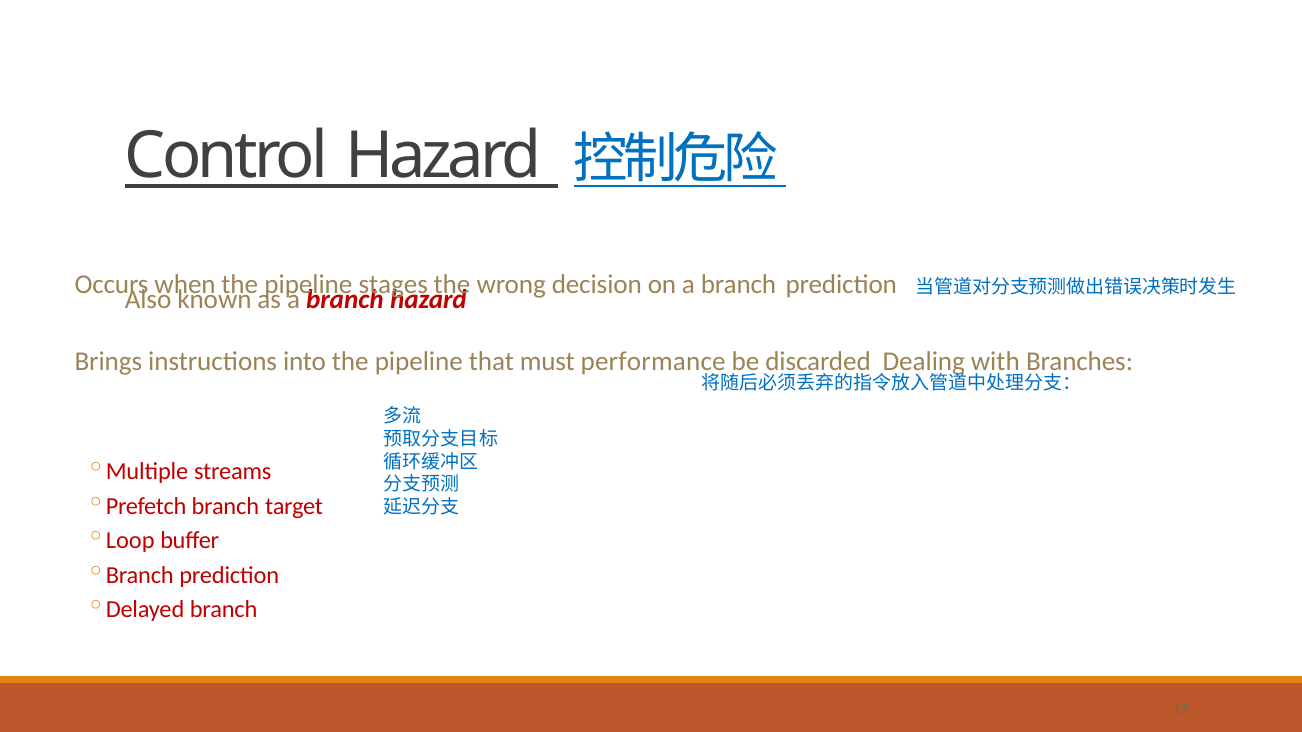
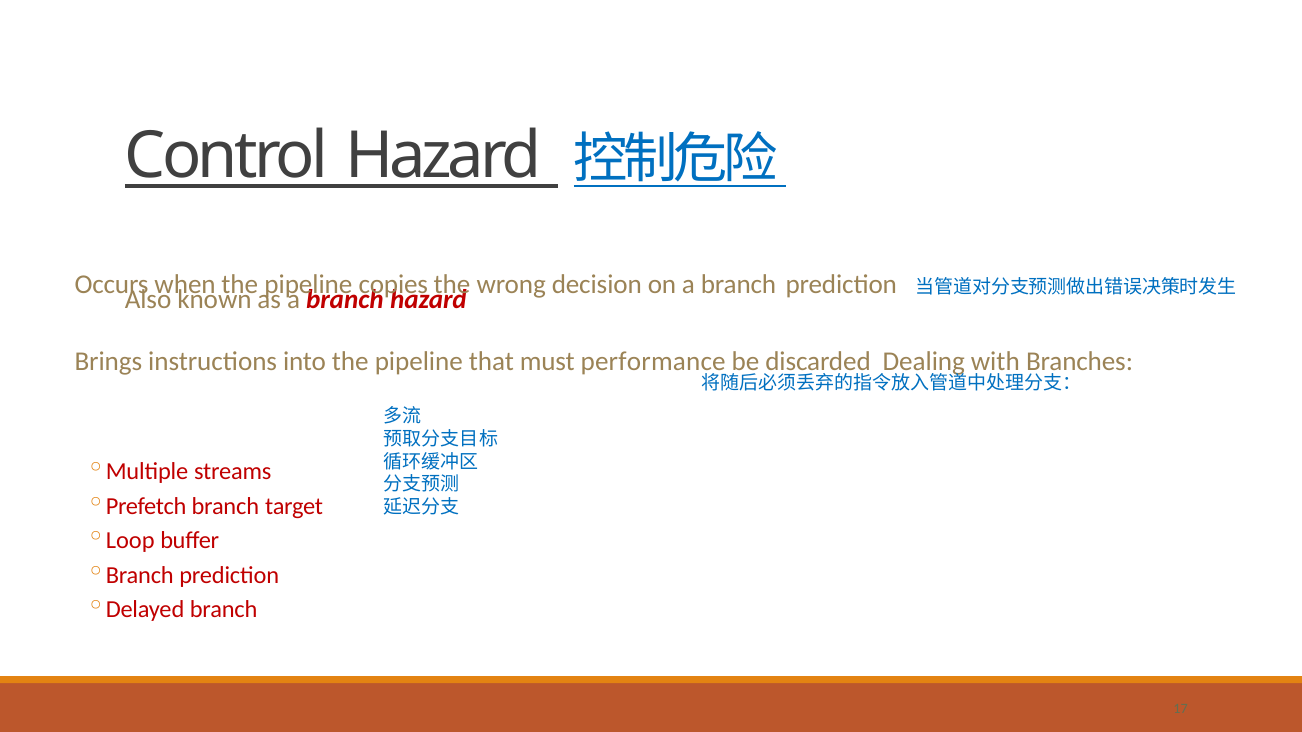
stages: stages -> copies
